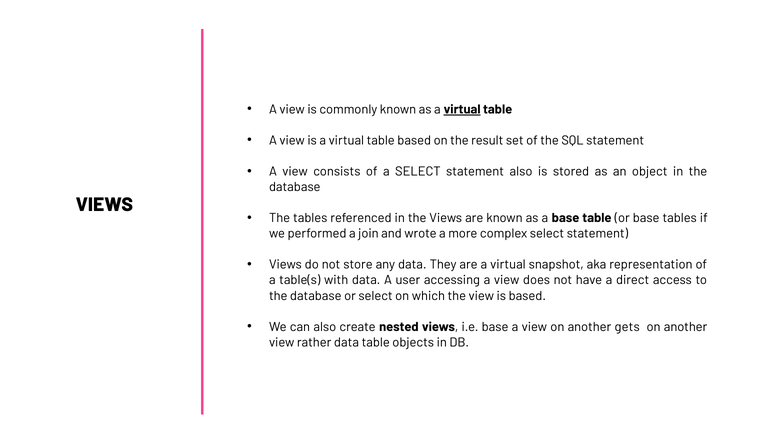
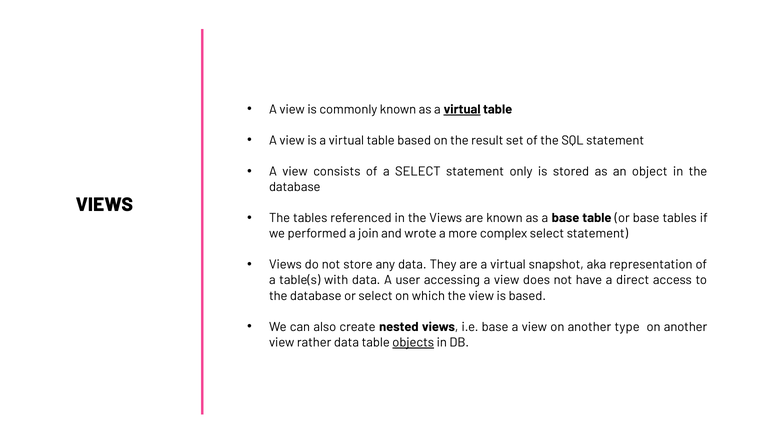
statement also: also -> only
gets: gets -> type
objects underline: none -> present
